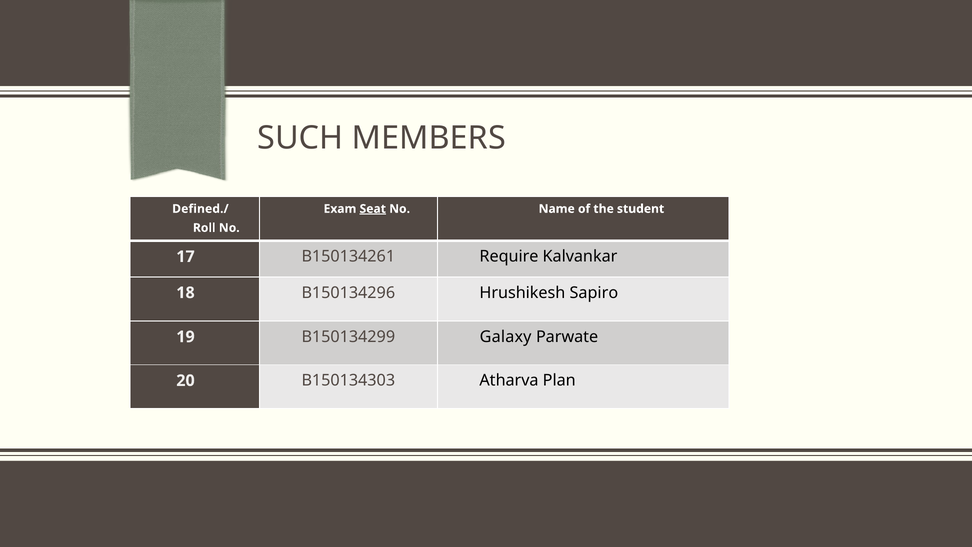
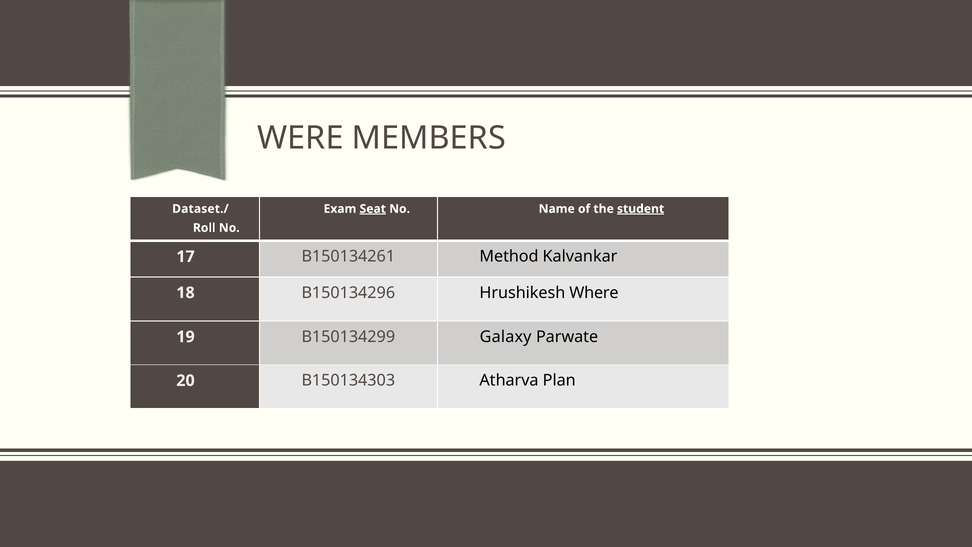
SUCH: SUCH -> WERE
Defined./: Defined./ -> Dataset./
student underline: none -> present
Require: Require -> Method
Sapiro: Sapiro -> Where
